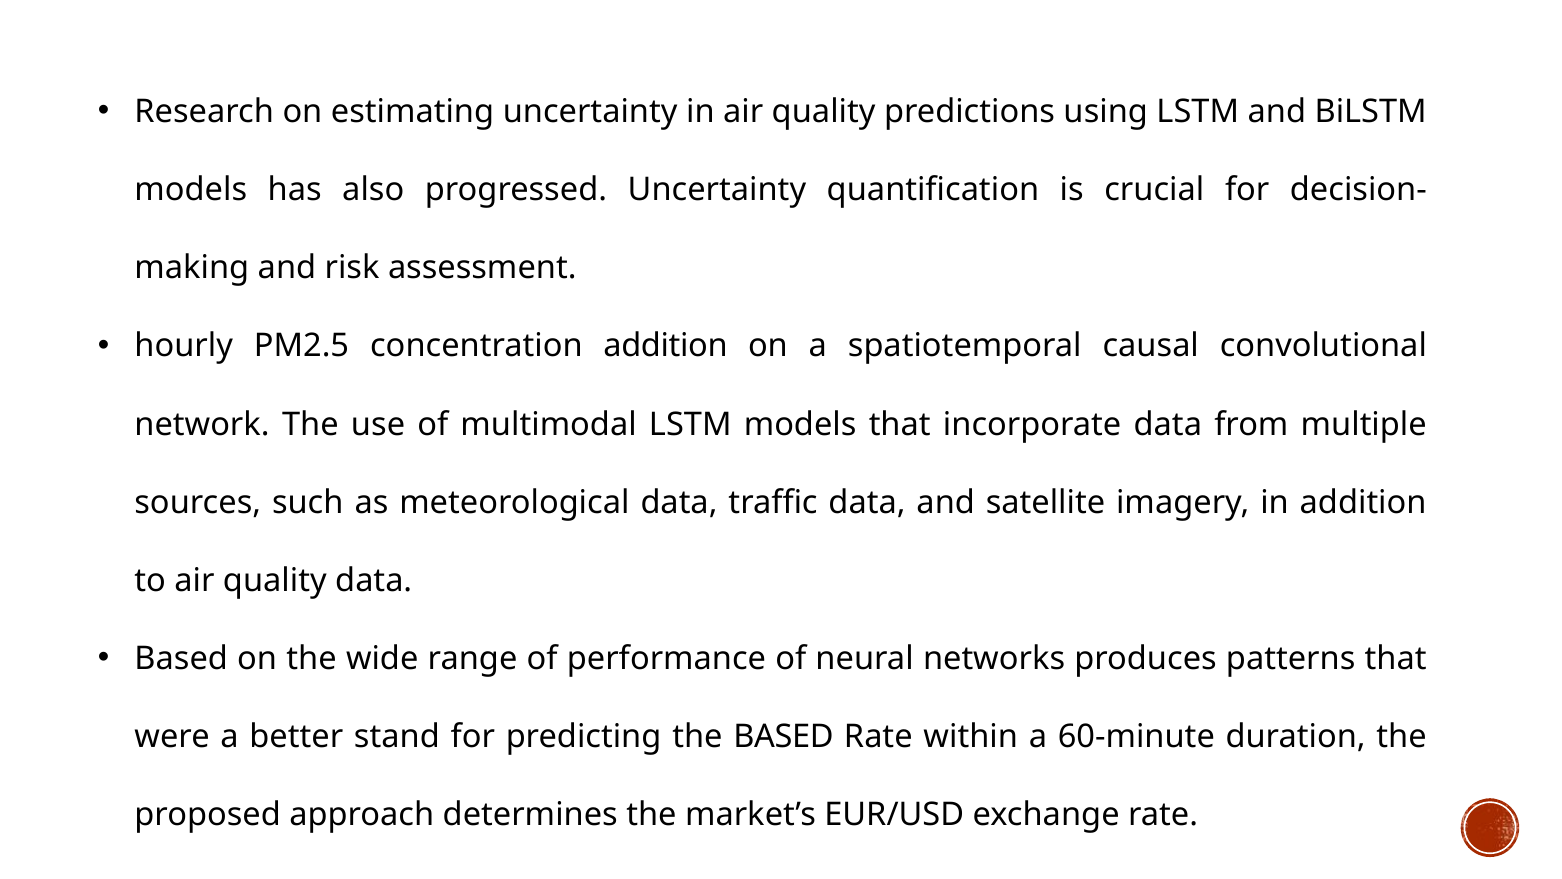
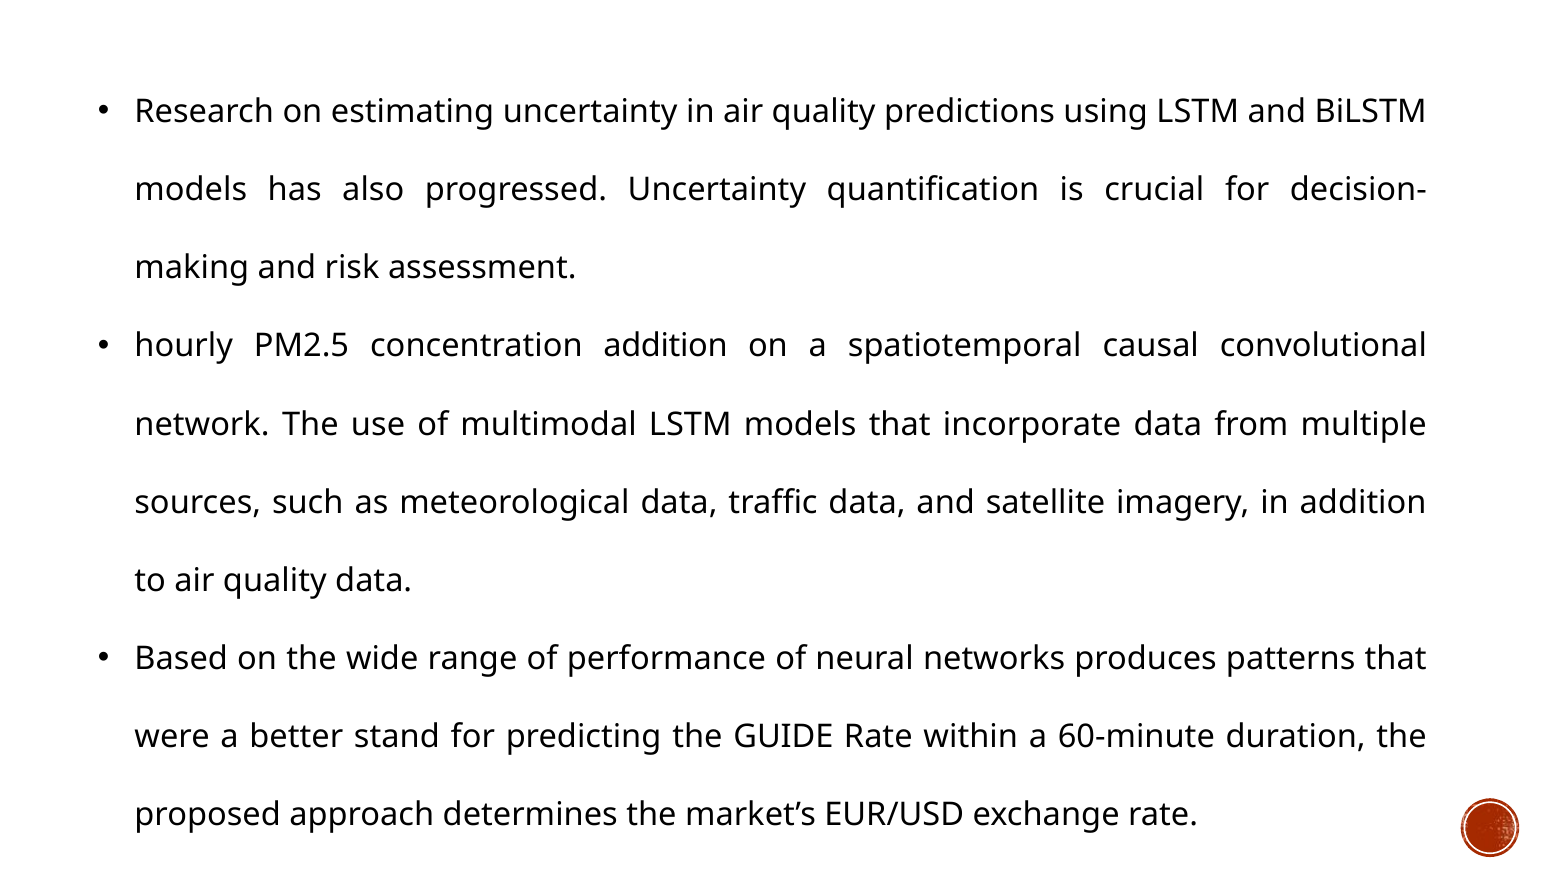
the BASED: BASED -> GUIDE
